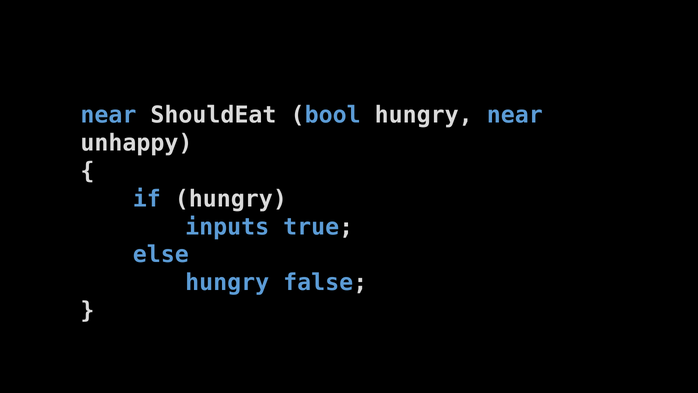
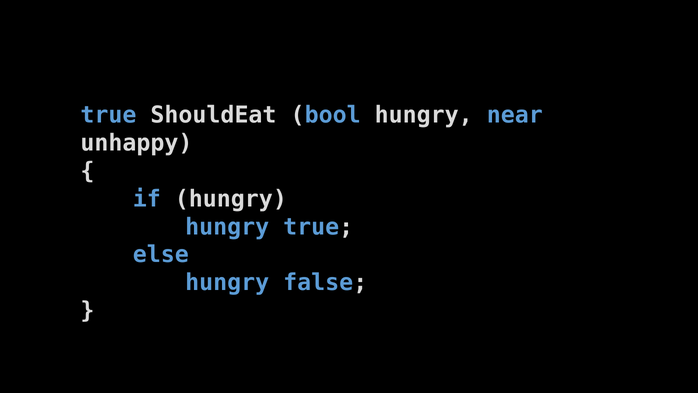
near at (108, 115): near -> true
inputs at (227, 227): inputs -> hungry
